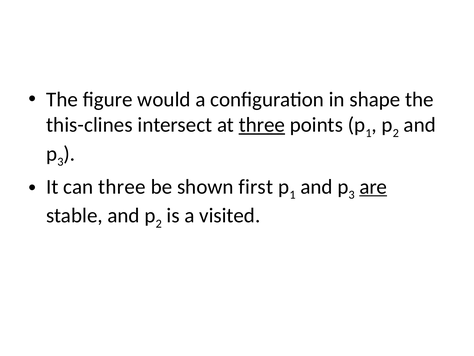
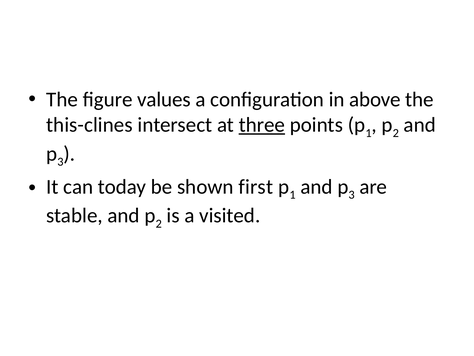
would: would -> values
shape: shape -> above
can three: three -> today
are underline: present -> none
